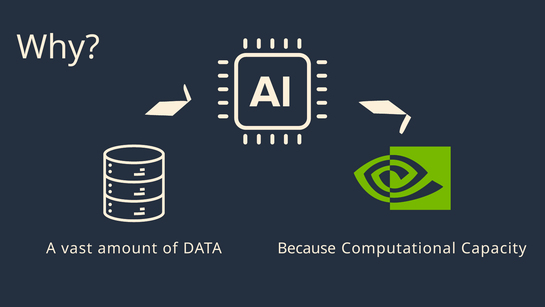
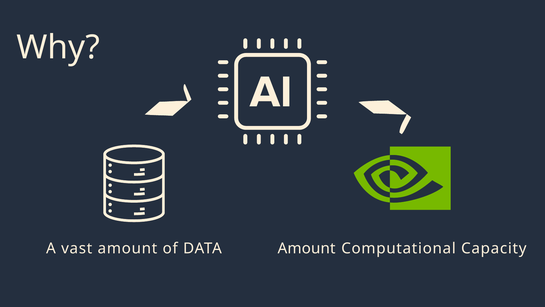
DATA Because: Because -> Amount
